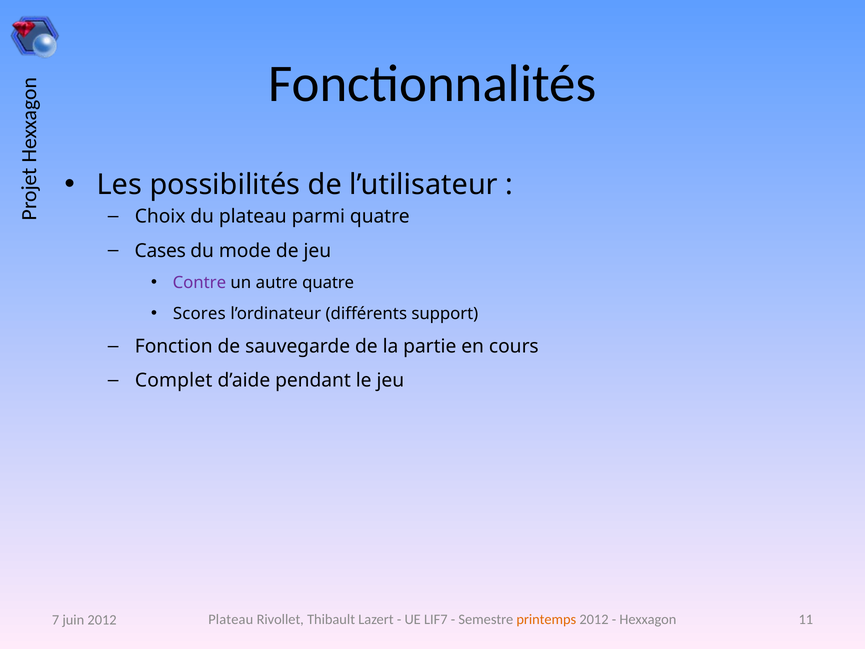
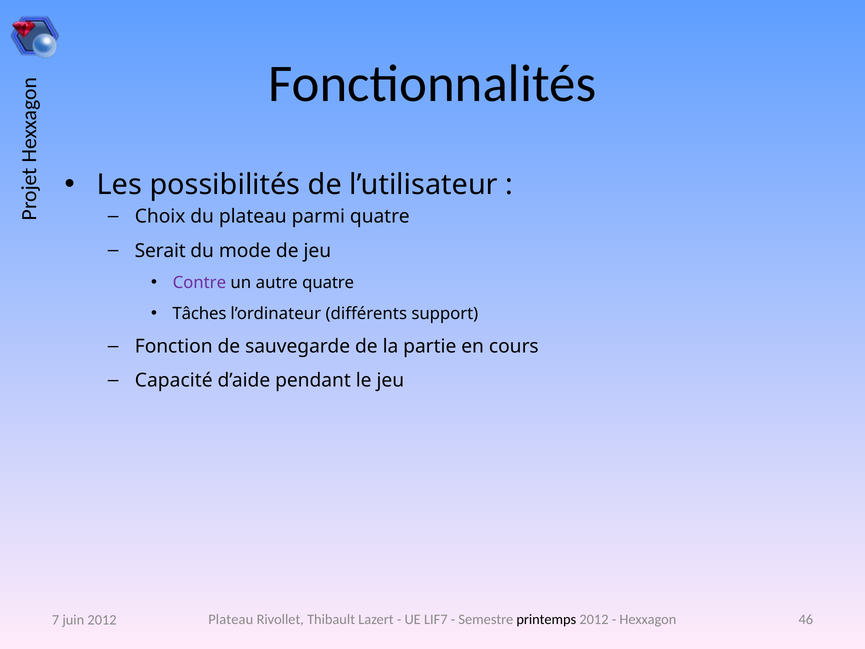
Cases: Cases -> Serait
Scores: Scores -> Tâches
Complet: Complet -> Capacité
printemps colour: orange -> black
11: 11 -> 46
